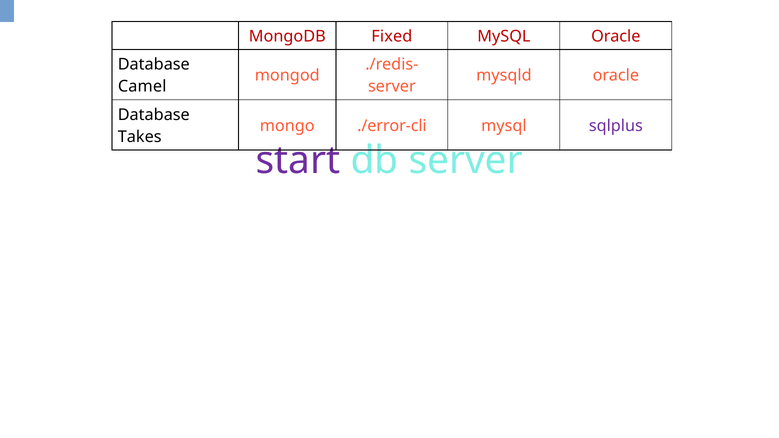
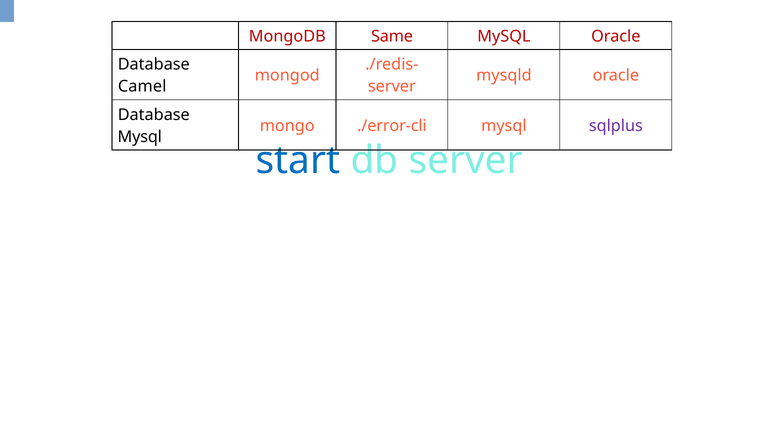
Fixed: Fixed -> Same
Takes at (140, 137): Takes -> Mysql
start colour: purple -> blue
